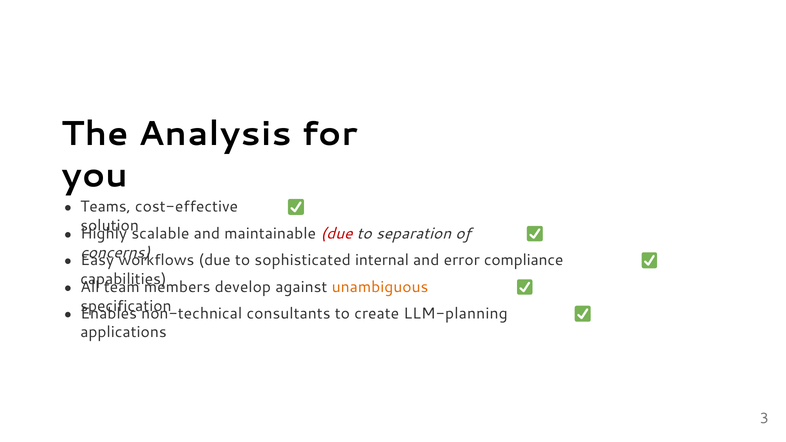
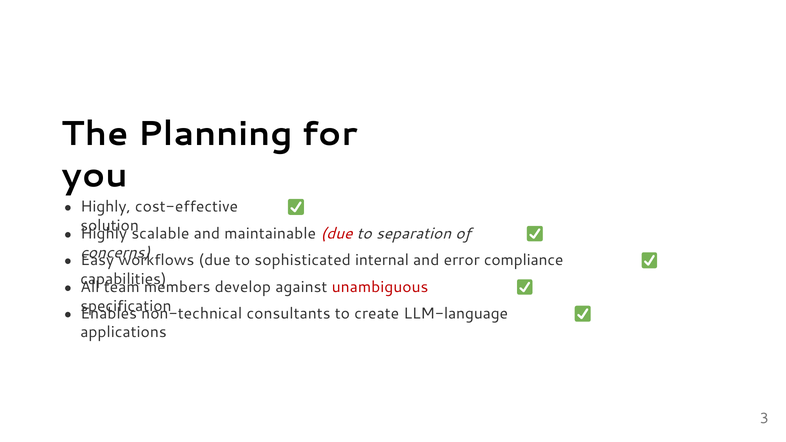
Analysis: Analysis -> Planning
Teams at (106, 207): Teams -> Highly
unambiguous colour: orange -> red
LLM-planning: LLM-planning -> LLM-language
